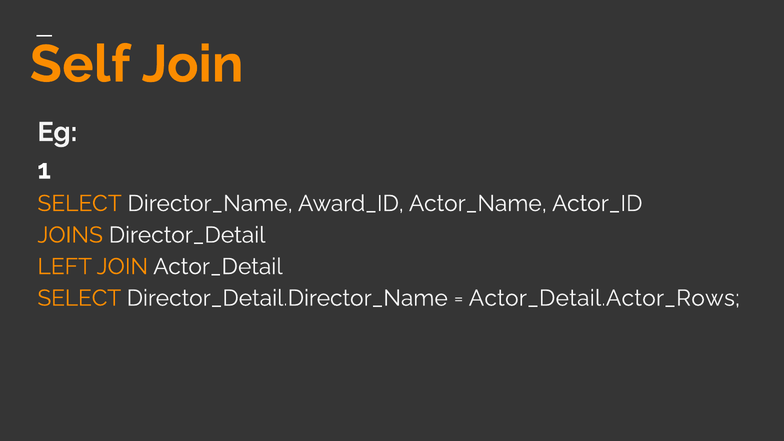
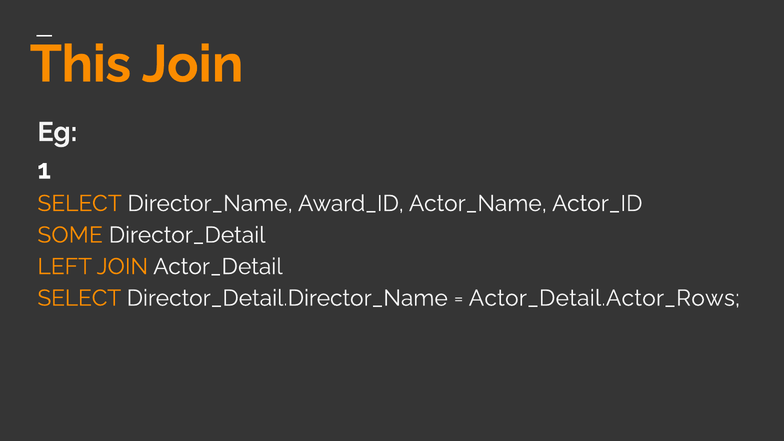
Self: Self -> This
JOINS: JOINS -> SOME
